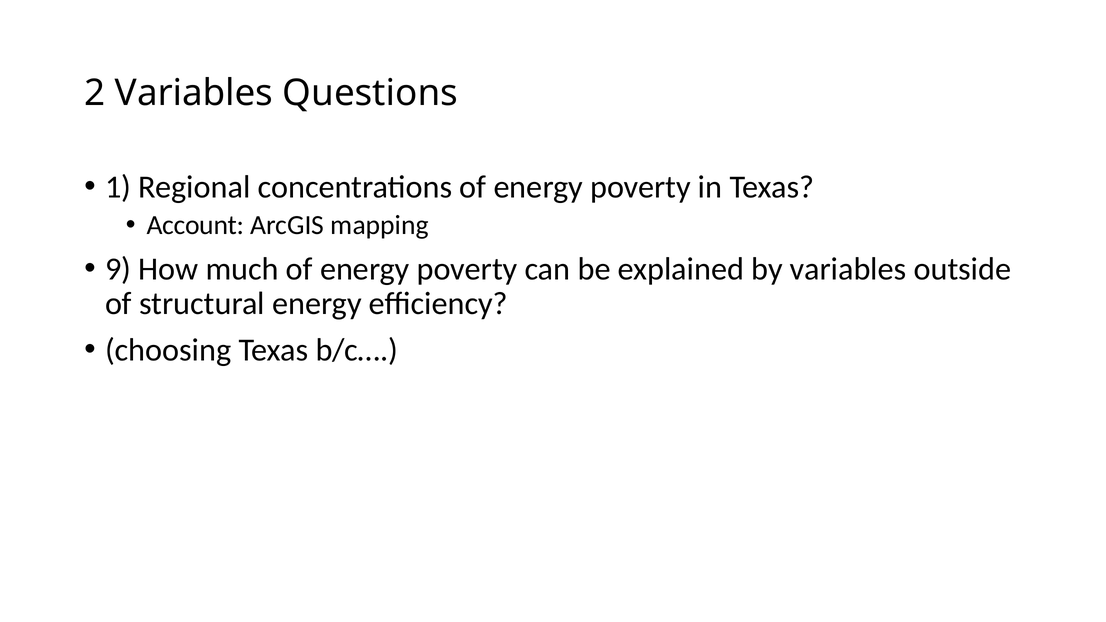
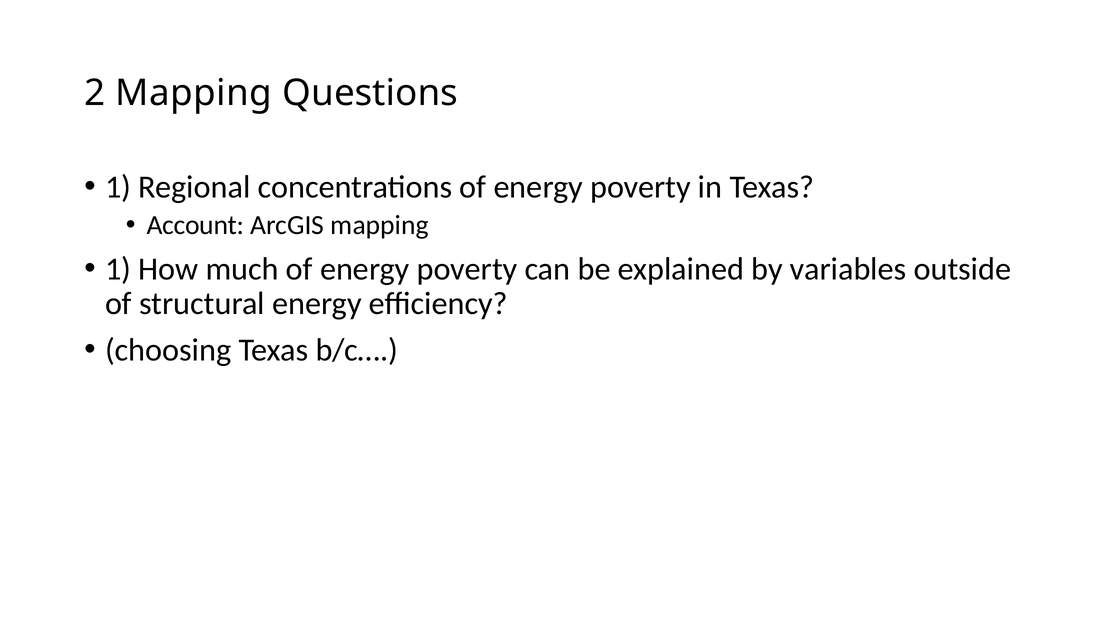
2 Variables: Variables -> Mapping
9 at (118, 269): 9 -> 1
